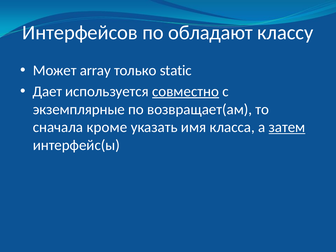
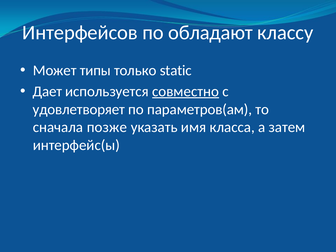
array: array -> типы
экземплярные: экземплярные -> удовлетворяет
возвращает(ам: возвращает(ам -> параметров(ам
кроме: кроме -> позже
затем underline: present -> none
